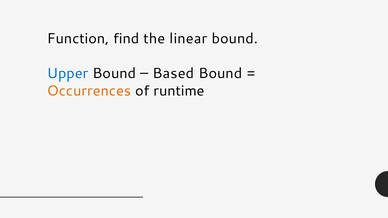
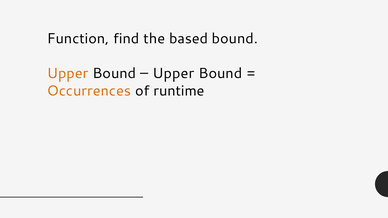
linear: linear -> based
Upper at (68, 74) colour: blue -> orange
Based at (173, 74): Based -> Upper
